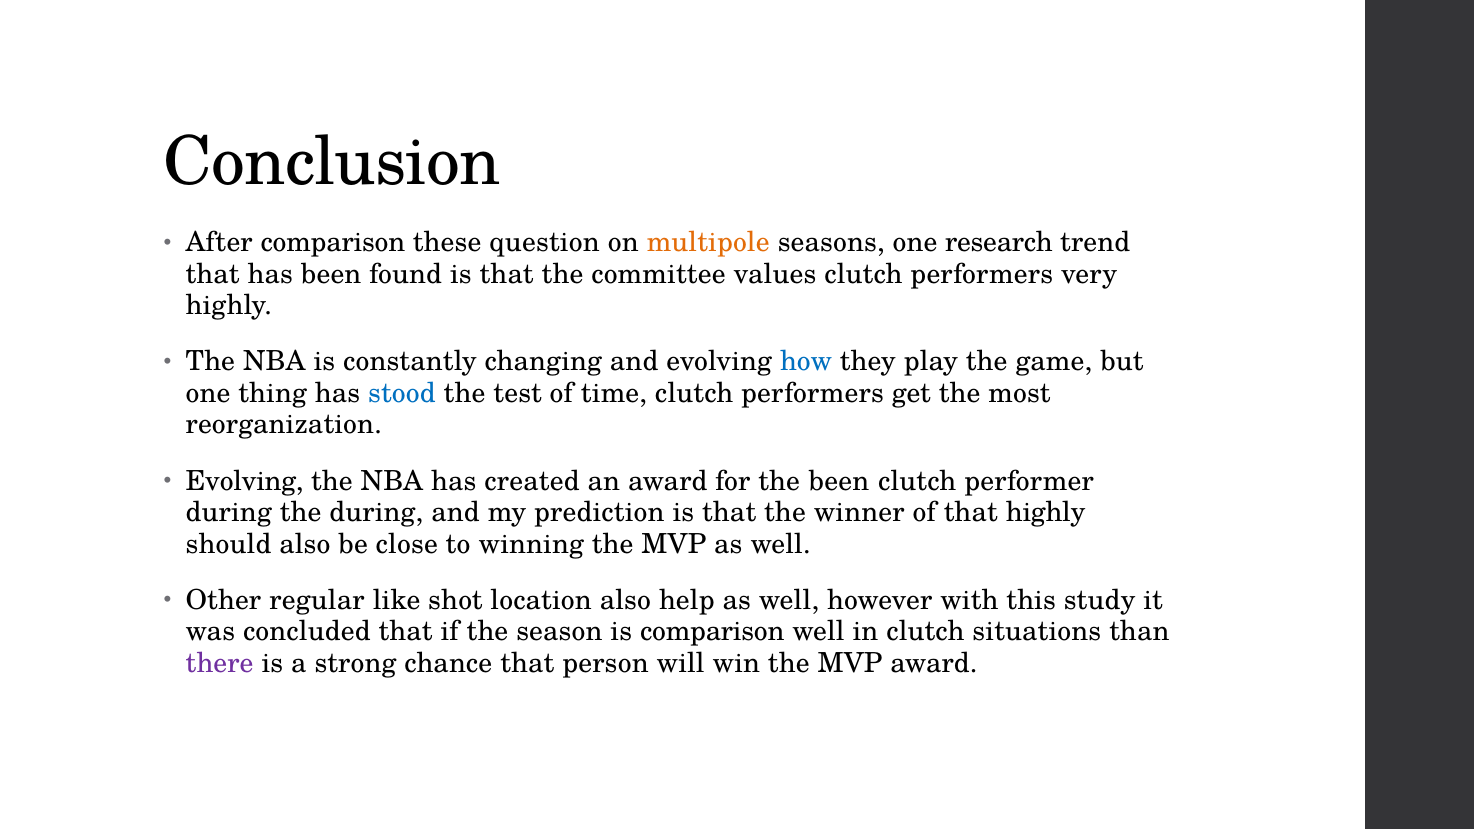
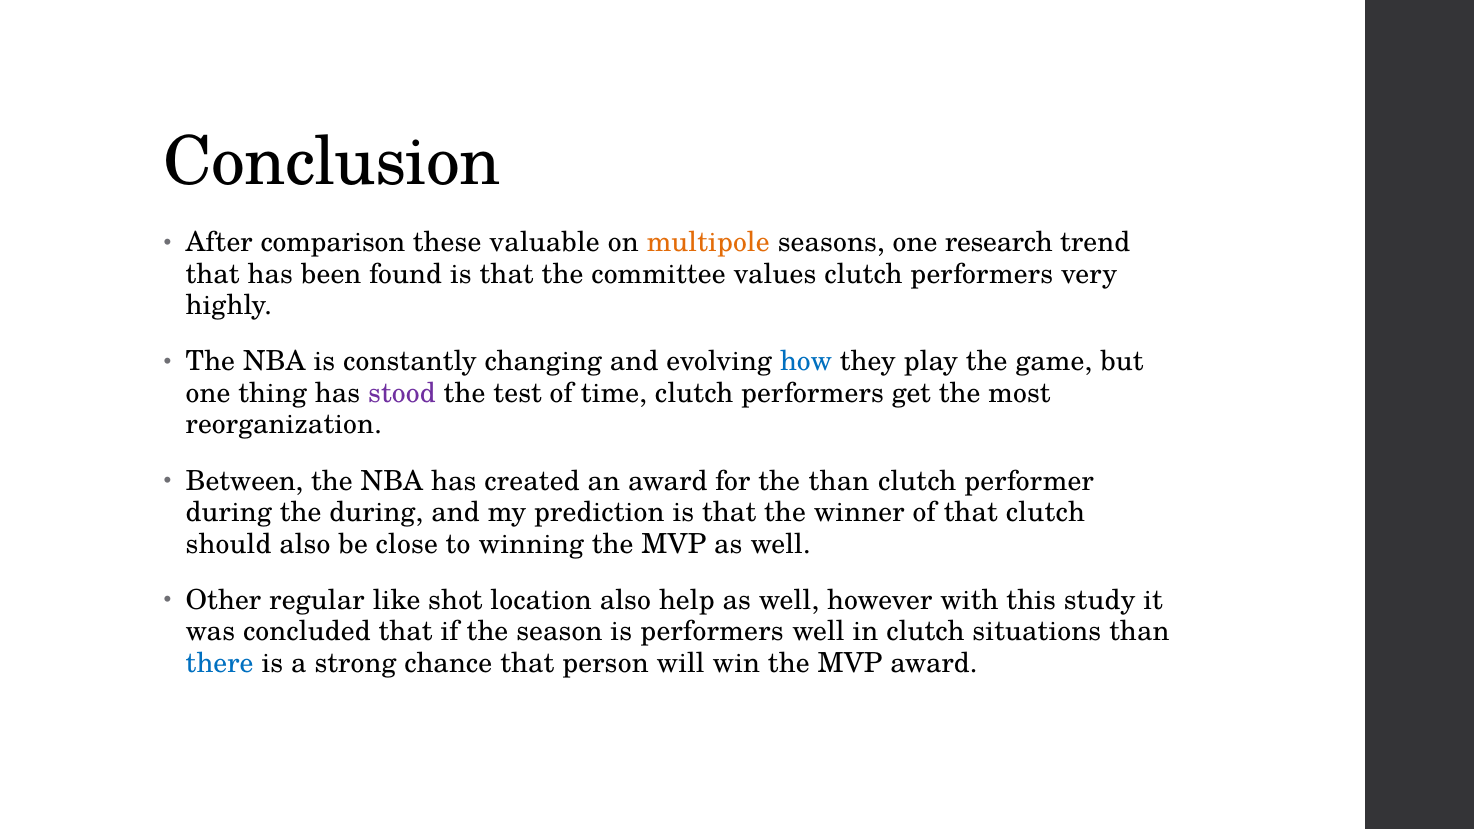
question: question -> valuable
stood colour: blue -> purple
Evolving at (245, 481): Evolving -> Between
the been: been -> than
that highly: highly -> clutch
is comparison: comparison -> performers
there colour: purple -> blue
